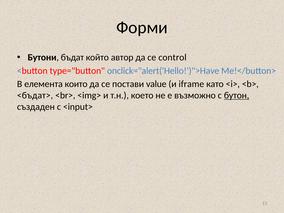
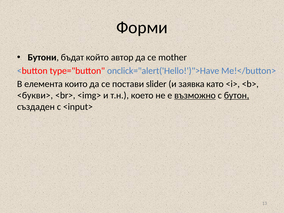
control: control -> mother
value: value -> slider
iframe: iframe -> заявка
<бъдат>: <бъдат> -> <букви>
възможно underline: none -> present
